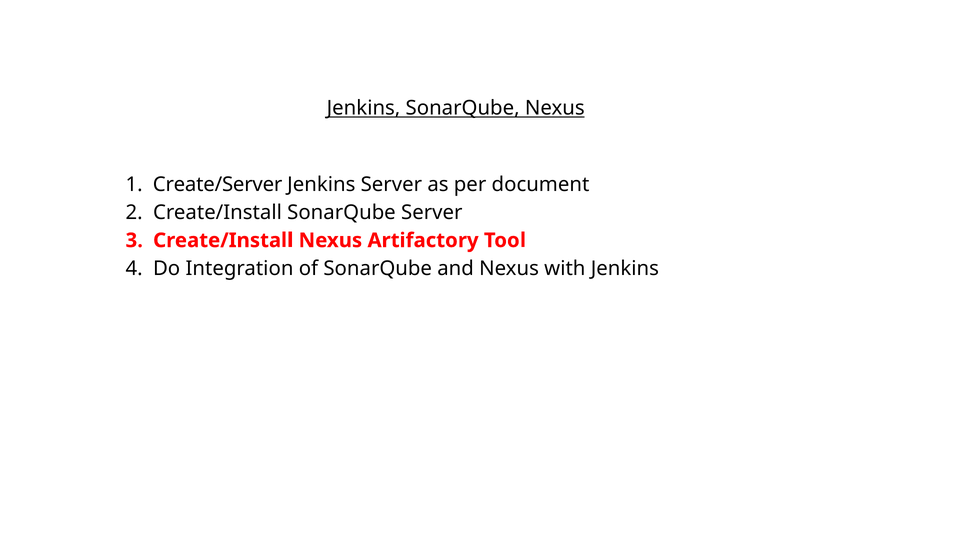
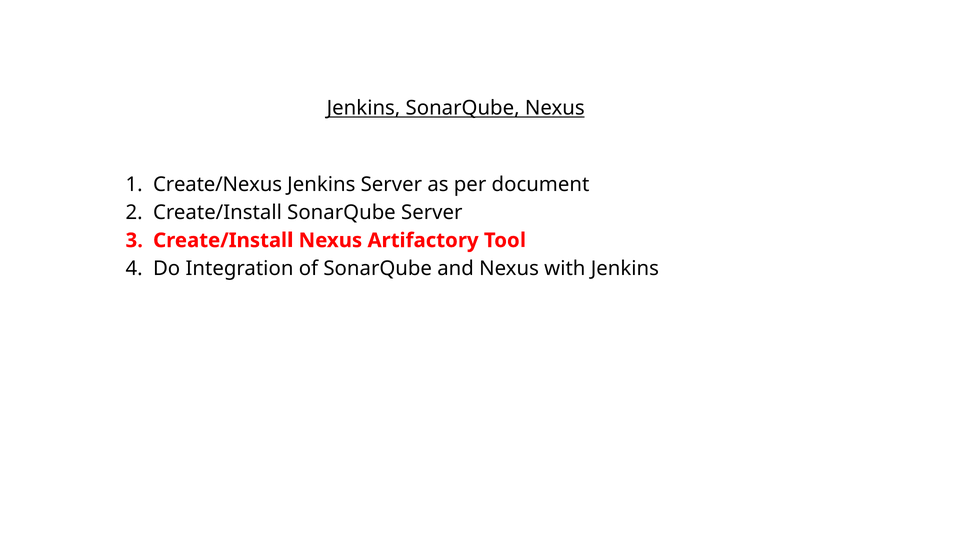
Create/Server: Create/Server -> Create/Nexus
